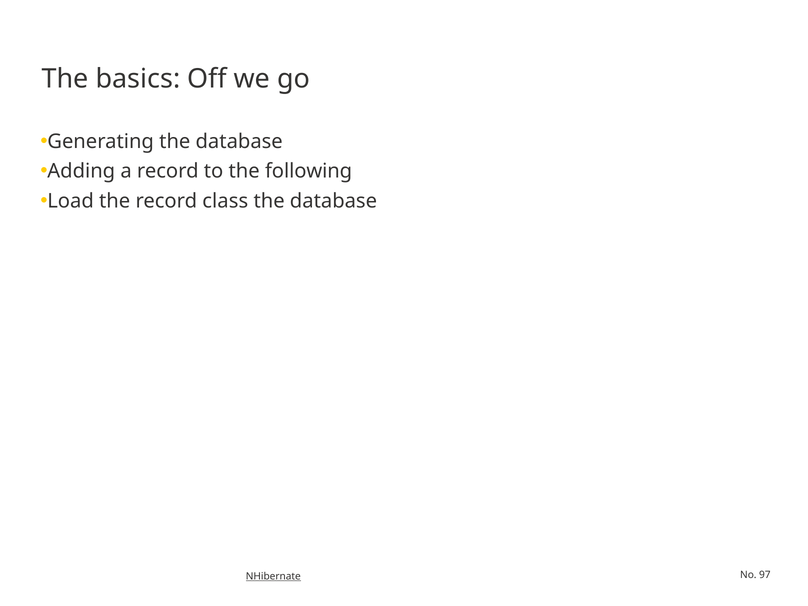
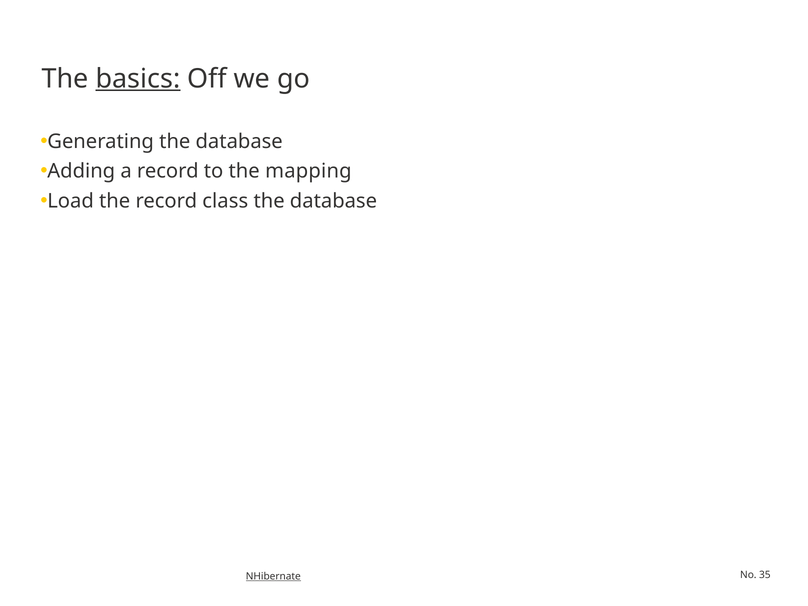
basics underline: none -> present
following: following -> mapping
97: 97 -> 35
